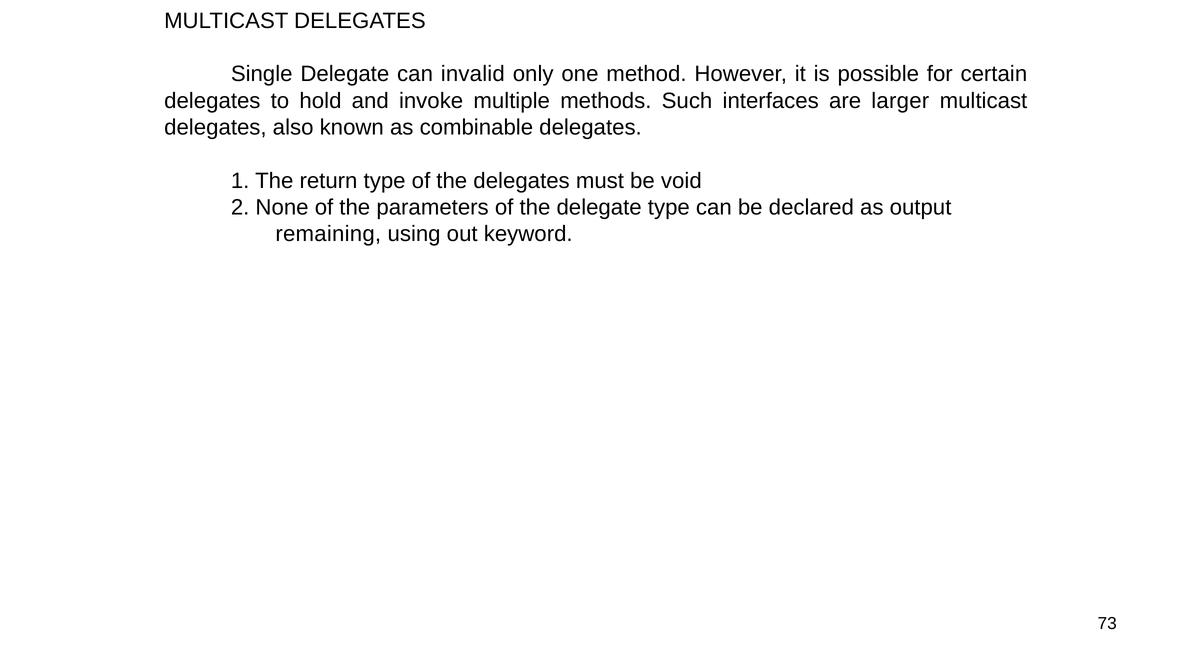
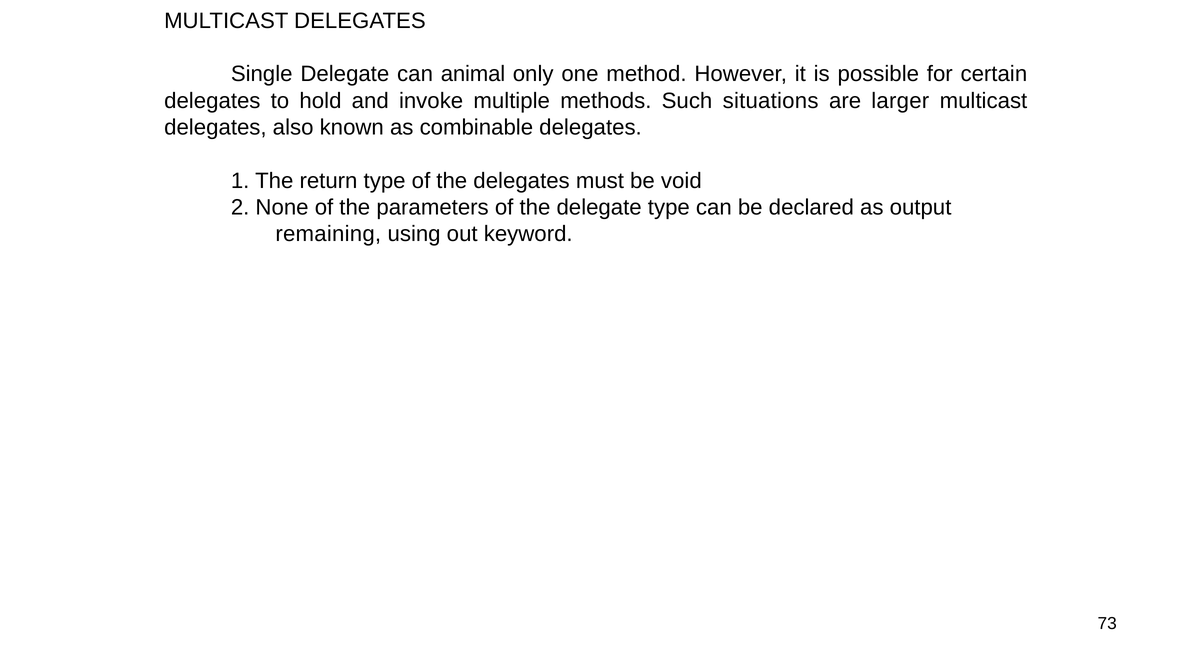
invalid: invalid -> animal
interfaces: interfaces -> situations
